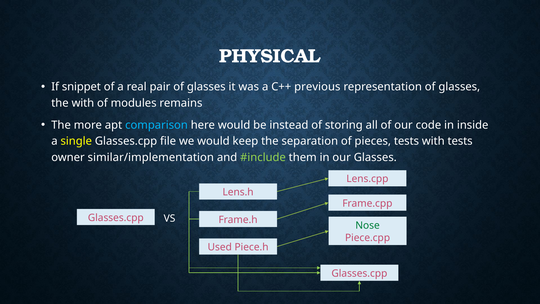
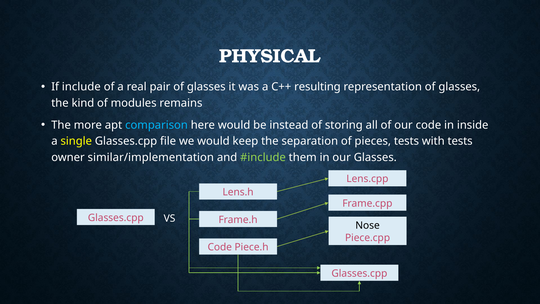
snippet: snippet -> include
previous: previous -> resulting
the with: with -> kind
Nose colour: green -> black
Used at (220, 247): Used -> Code
